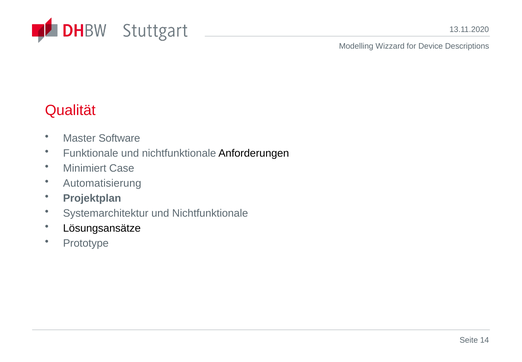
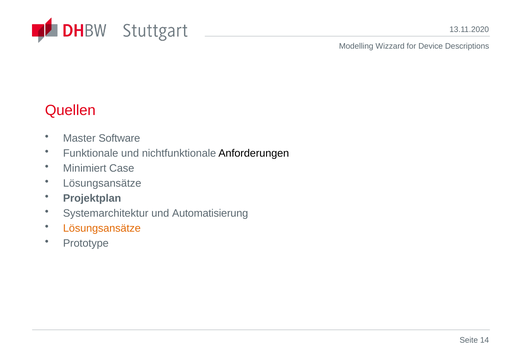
Qualität: Qualität -> Quellen
Automatisierung at (102, 183): Automatisierung -> Lösungsansätze
Systemarchitektur und Nichtfunktionale: Nichtfunktionale -> Automatisierung
Lösungsansätze at (102, 228) colour: black -> orange
